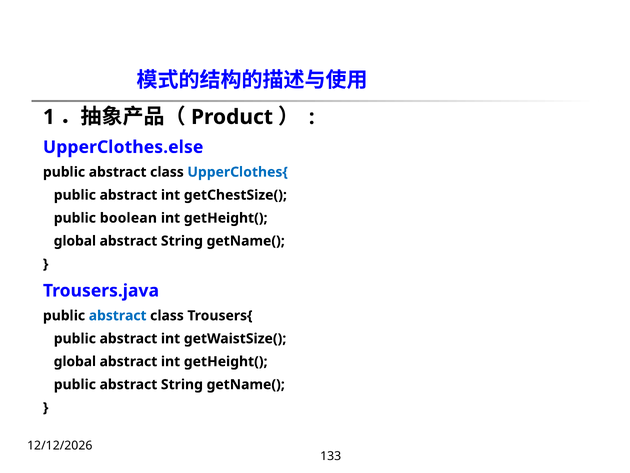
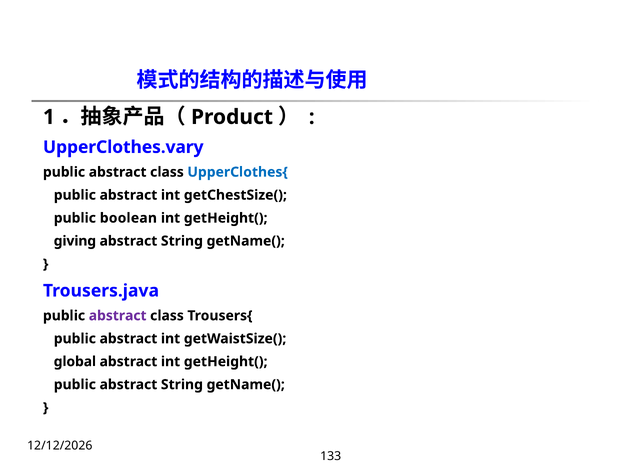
UpperClothes.else: UpperClothes.else -> UpperClothes.vary
global at (75, 241): global -> giving
abstract at (118, 315) colour: blue -> purple
